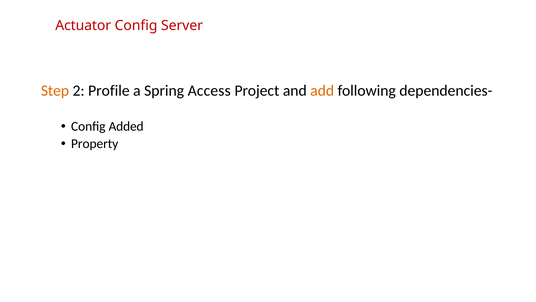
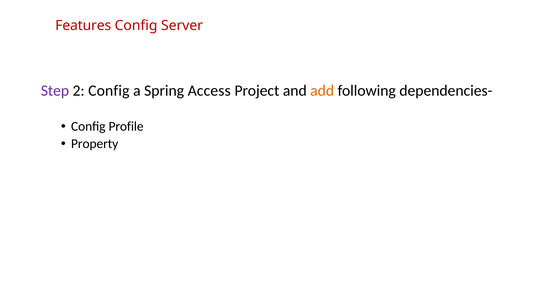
Actuator: Actuator -> Features
Step colour: orange -> purple
2 Profile: Profile -> Config
Added: Added -> Profile
